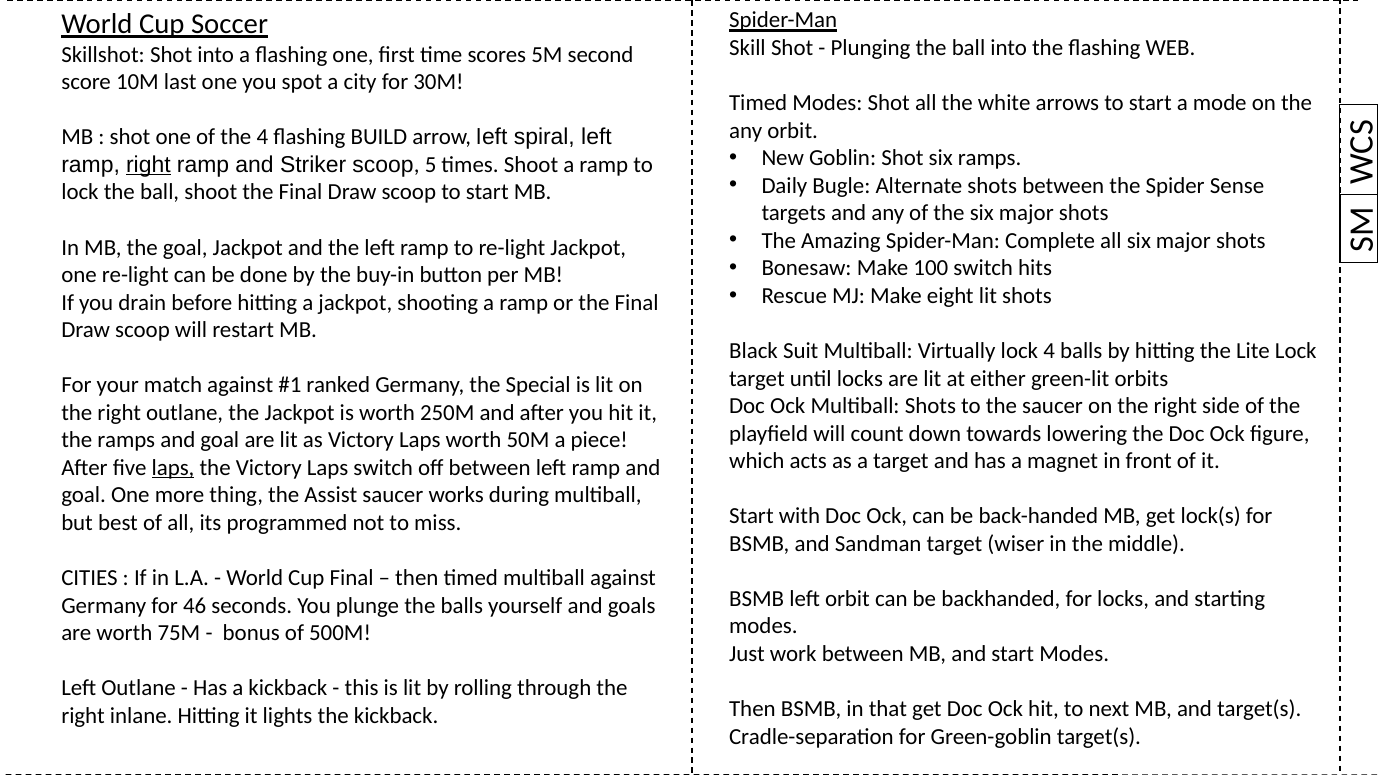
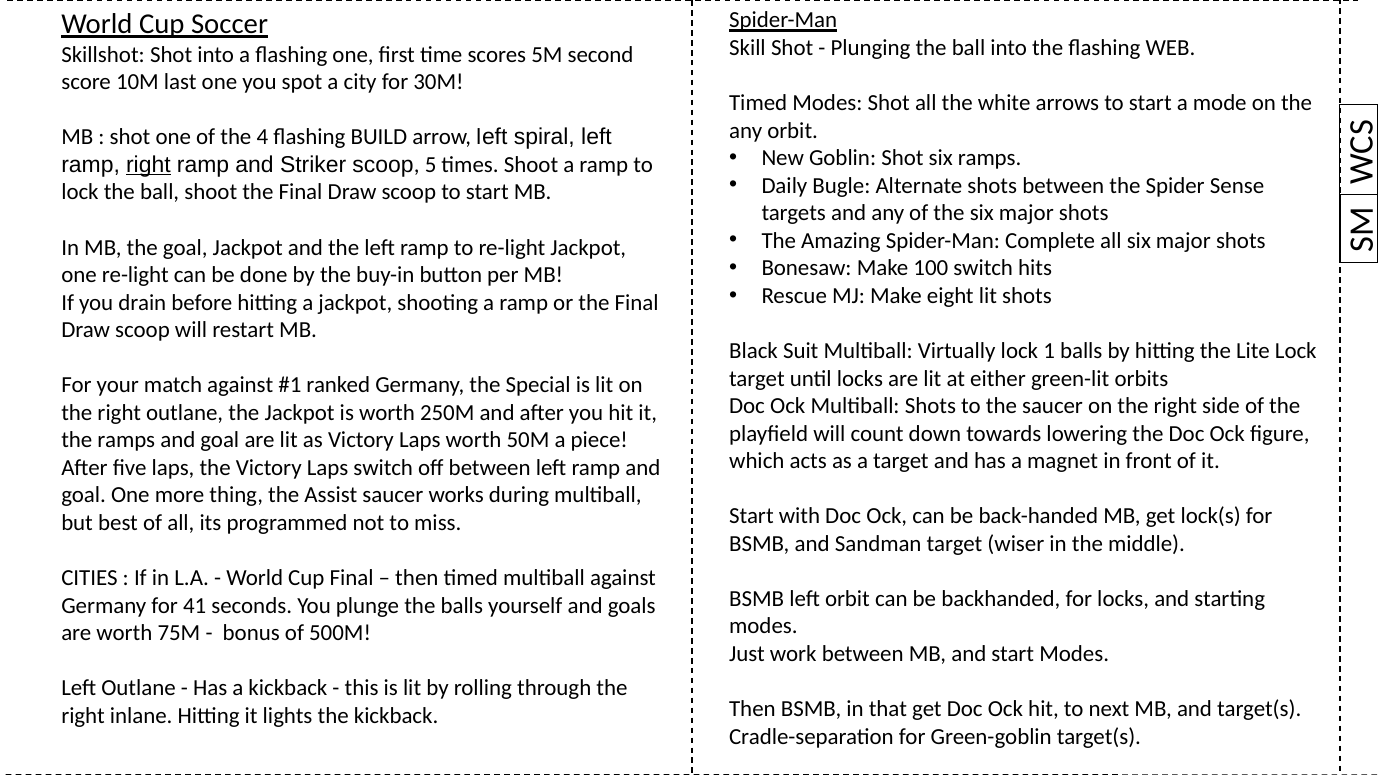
lock 4: 4 -> 1
laps at (173, 468) underline: present -> none
46: 46 -> 41
